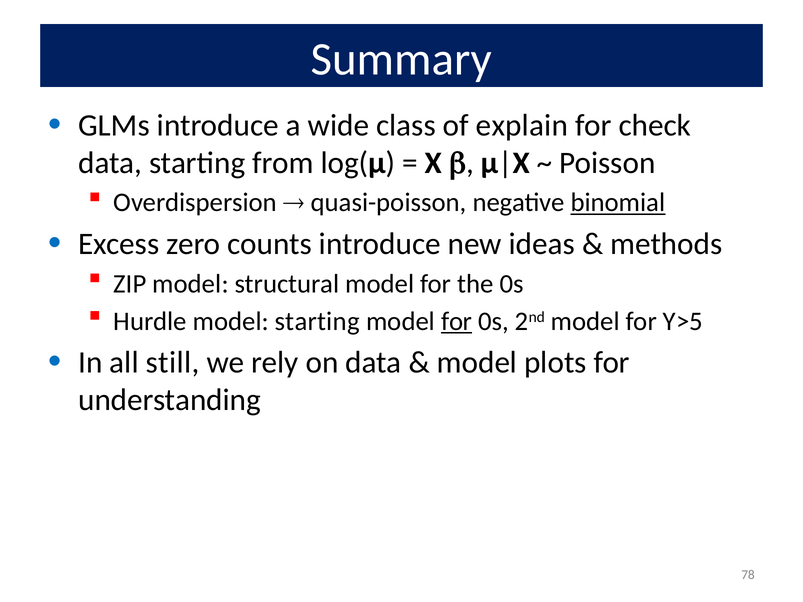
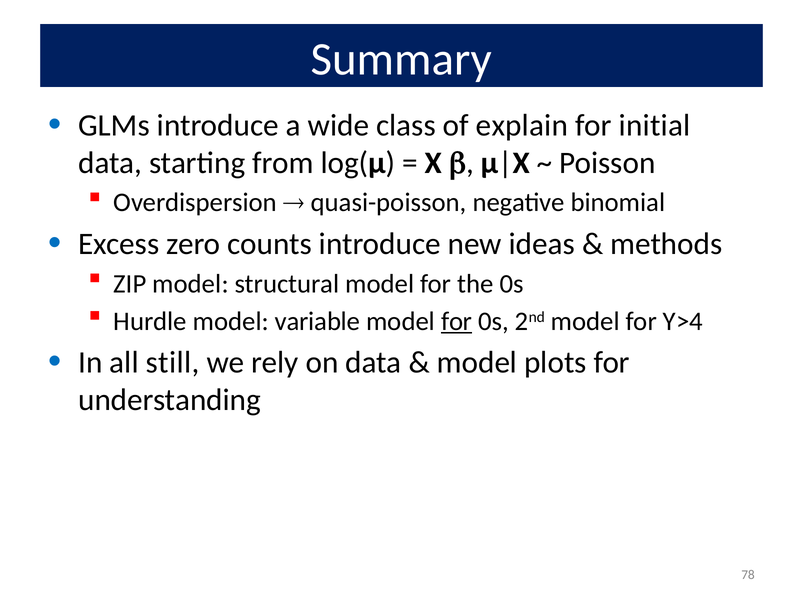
check: check -> initial
binomial underline: present -> none
model starting: starting -> variable
Y>5: Y>5 -> Y>4
